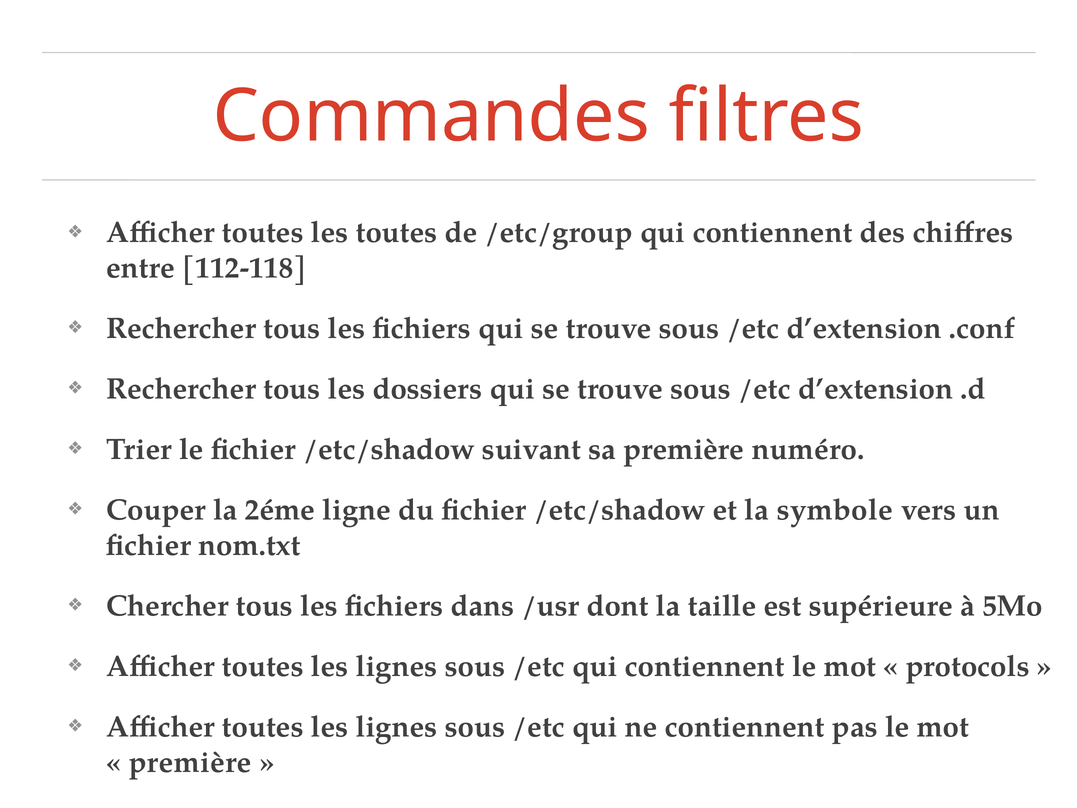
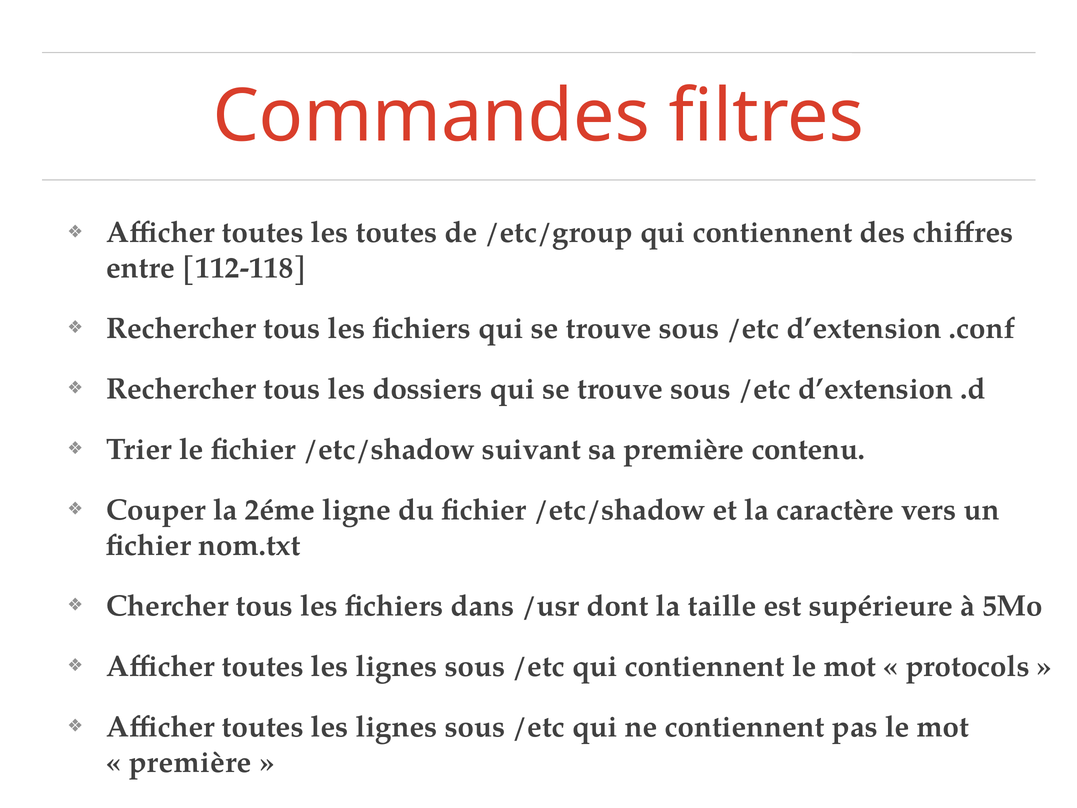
numéro: numéro -> contenu
symbole: symbole -> caractère
